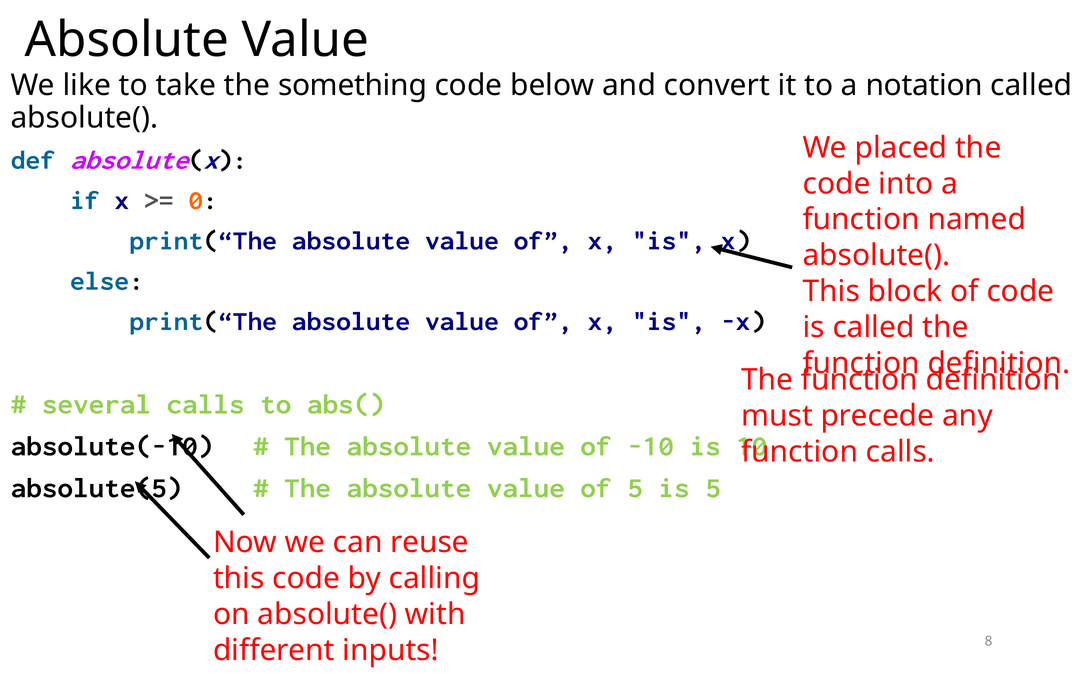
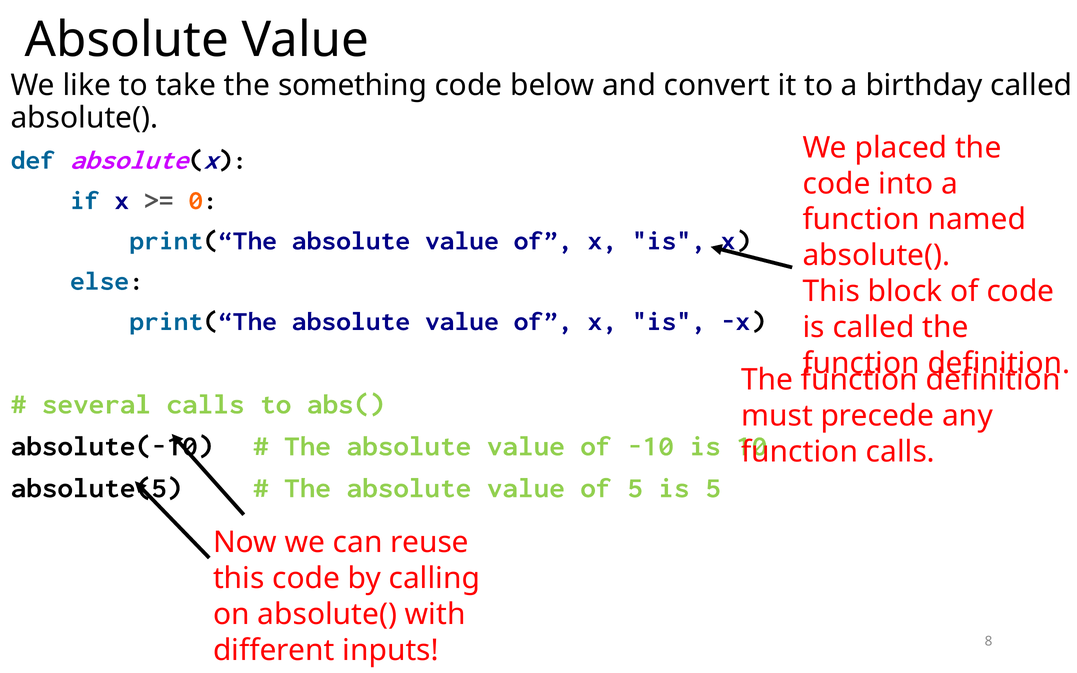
notation: notation -> birthday
